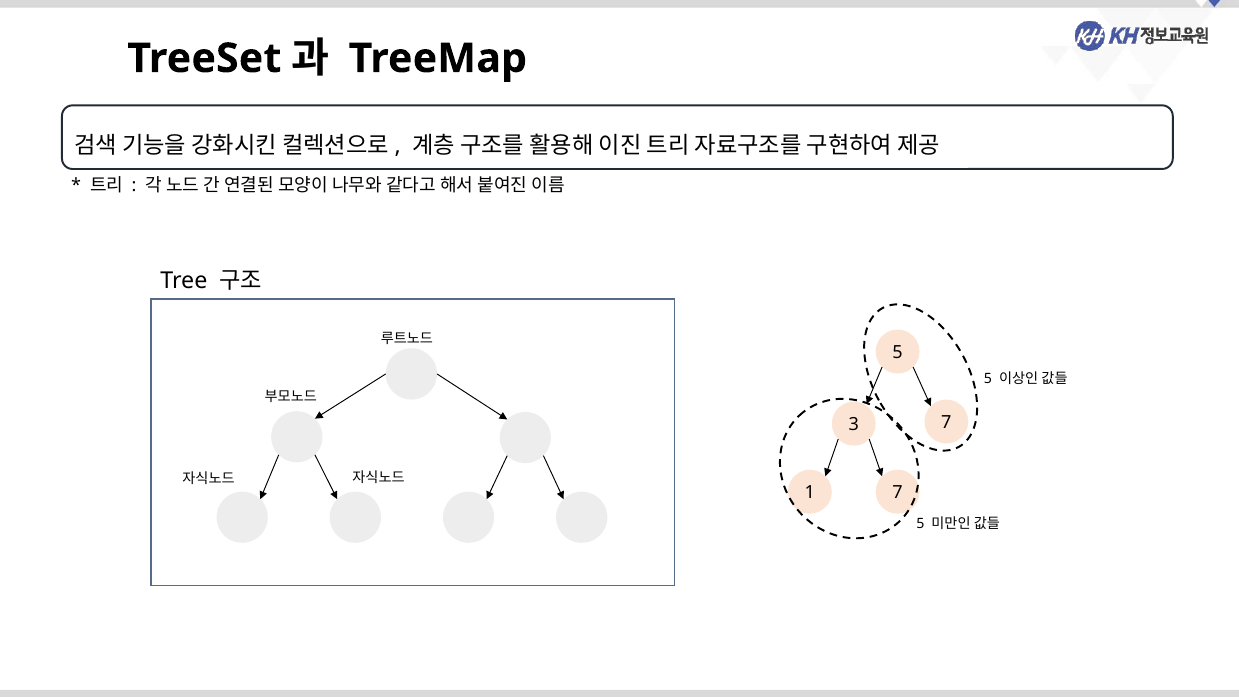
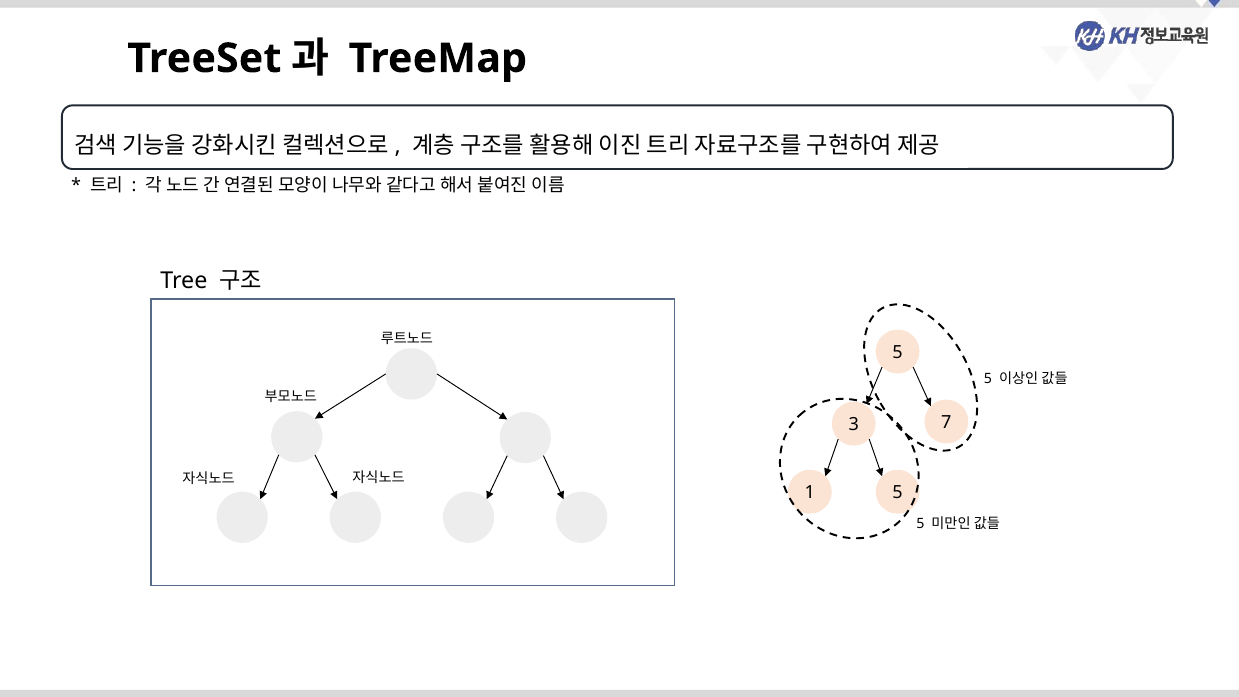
1 7: 7 -> 5
